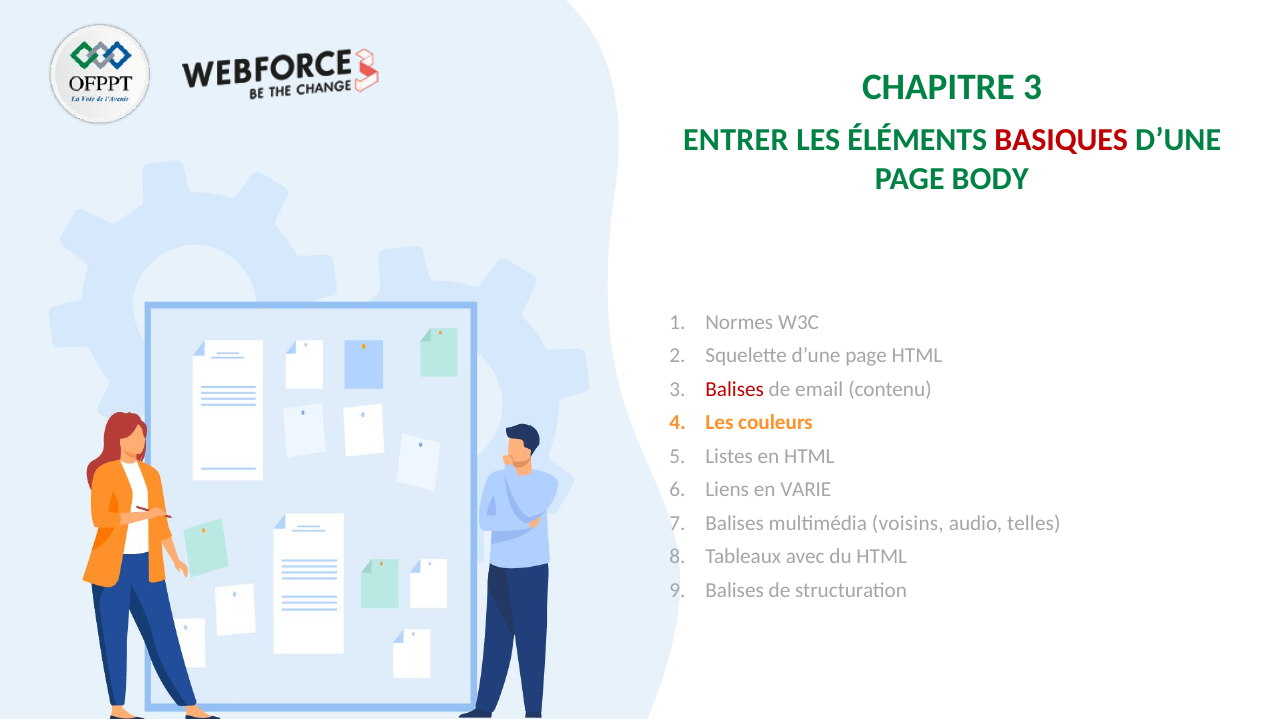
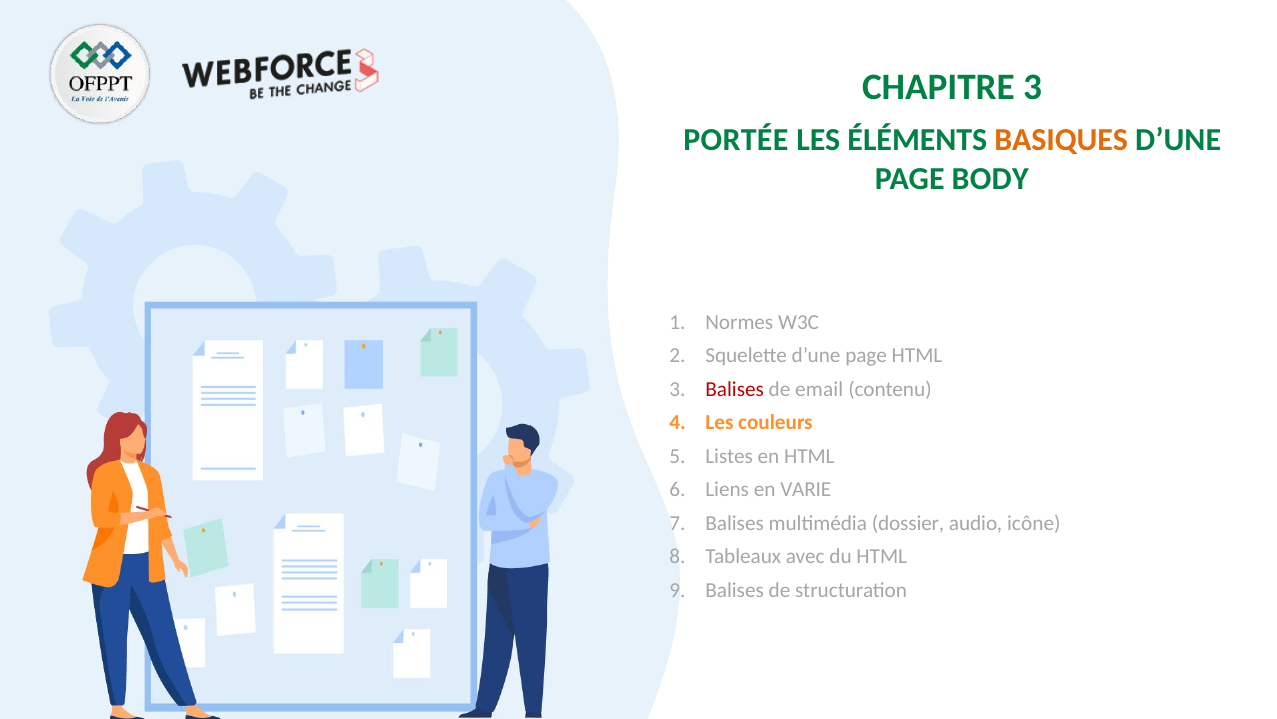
ENTRER: ENTRER -> PORTÉE
BASIQUES colour: red -> orange
voisins: voisins -> dossier
telles: telles -> icône
